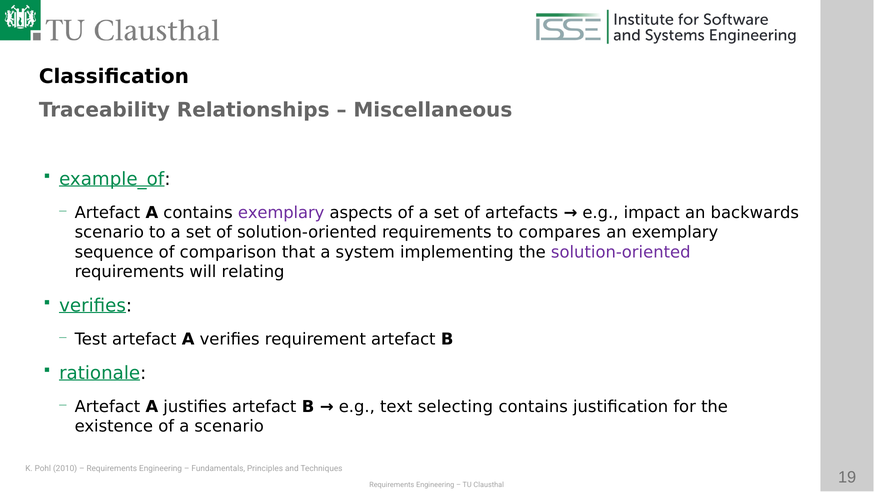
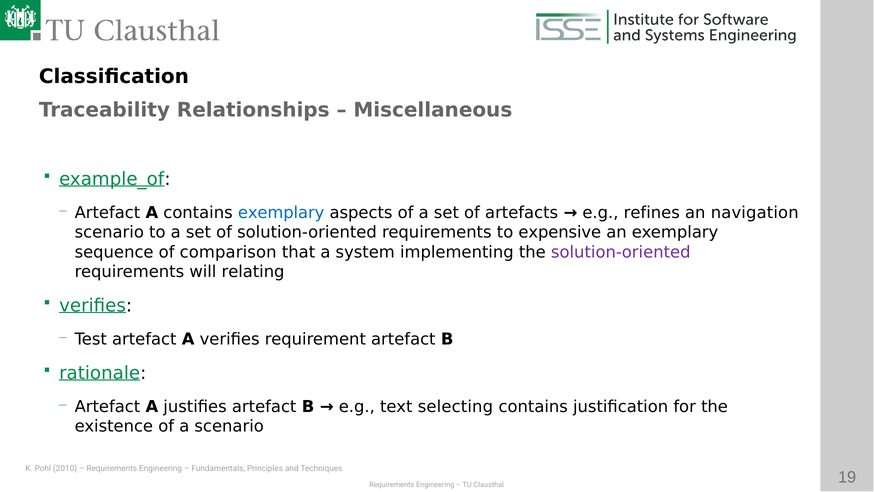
exemplary at (281, 213) colour: purple -> blue
impact: impact -> refines
backwards: backwards -> navigation
compares: compares -> expensive
